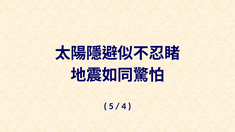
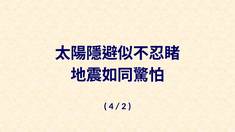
5: 5 -> 4
4: 4 -> 2
